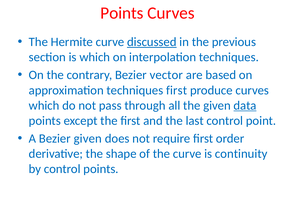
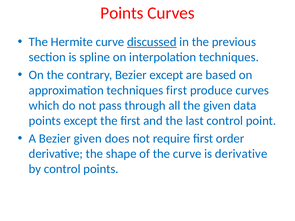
is which: which -> spline
Bezier vector: vector -> except
data underline: present -> none
is continuity: continuity -> derivative
